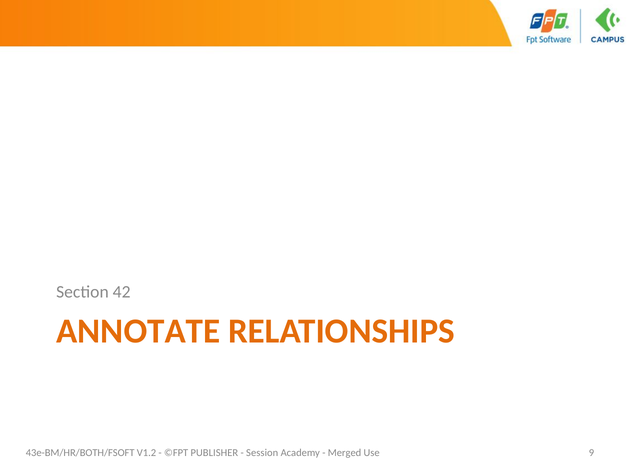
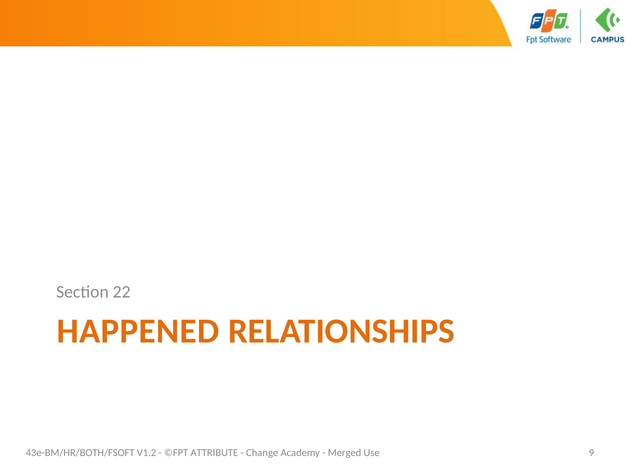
42: 42 -> 22
ANNOTATE: ANNOTATE -> HAPPENED
PUBLISHER: PUBLISHER -> ATTRIBUTE
Session: Session -> Change
